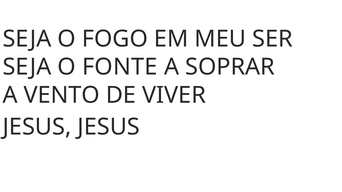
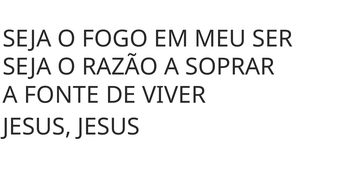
FONTE: FONTE -> RAZÃO
VENTO: VENTO -> FONTE
